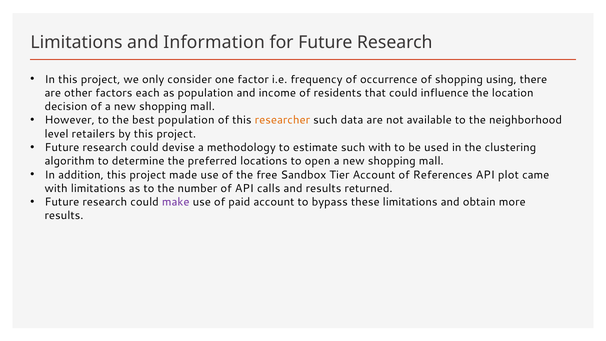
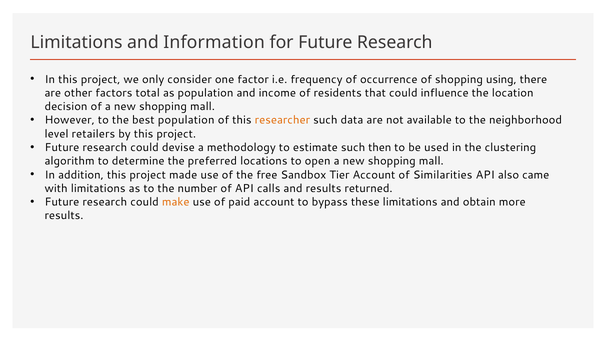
each: each -> total
such with: with -> then
References: References -> Similarities
plot: plot -> also
make colour: purple -> orange
